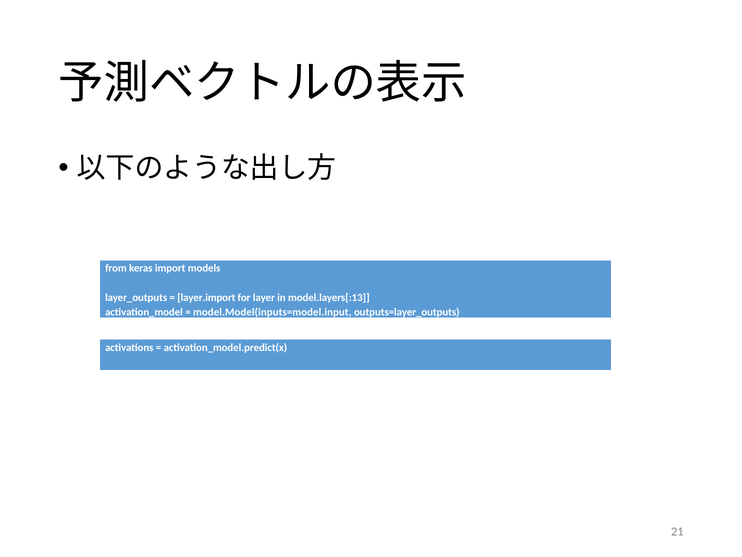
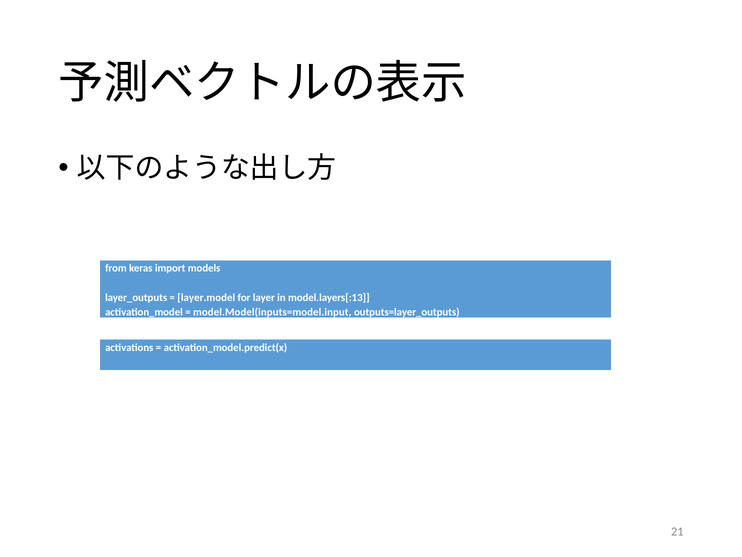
layer.import: layer.import -> layer.model
